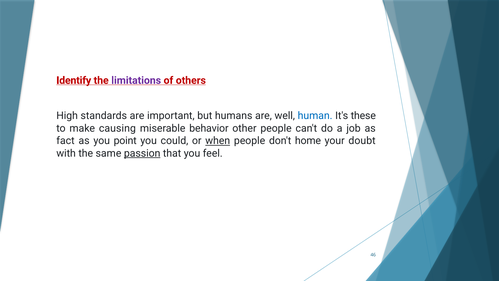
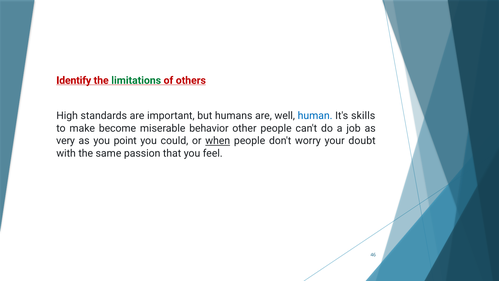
limitations colour: purple -> green
these: these -> skills
causing: causing -> become
fact: fact -> very
home: home -> worry
passion underline: present -> none
